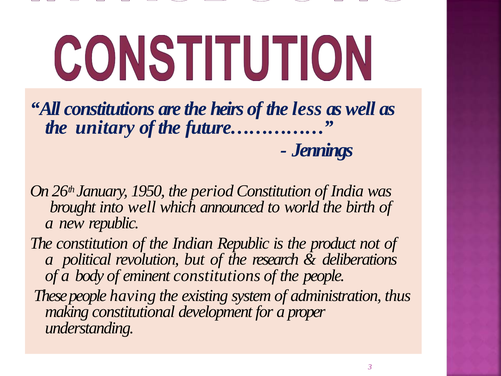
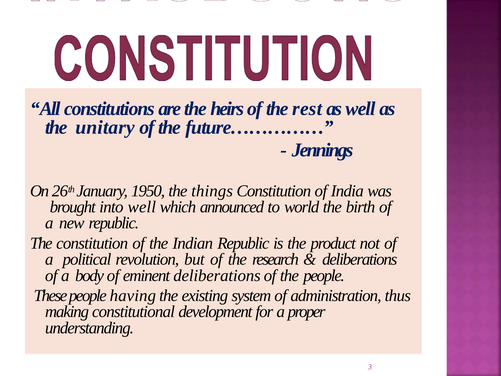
less: less -> rest
period: period -> things
eminent constitutions: constitutions -> deliberations
